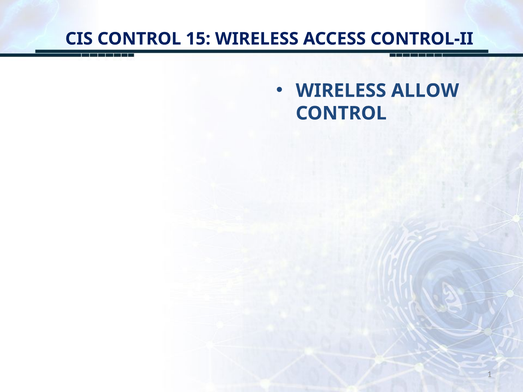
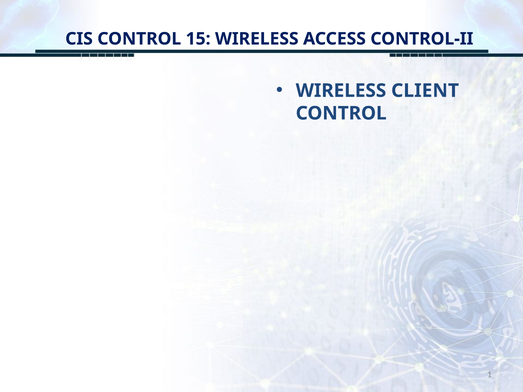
ALLOW: ALLOW -> CLIENT
